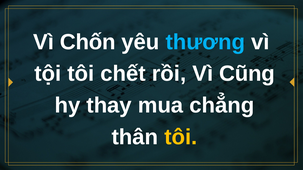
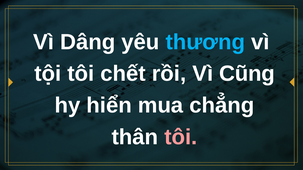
Chốn: Chốn -> Dâng
thay: thay -> hiển
tôi at (181, 138) colour: yellow -> pink
